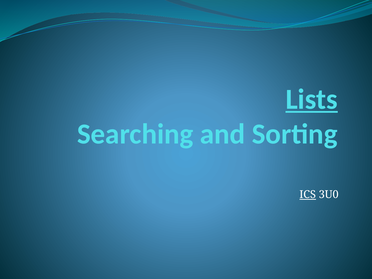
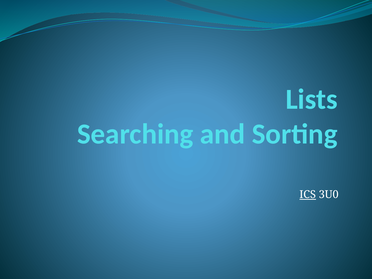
Lists underline: present -> none
